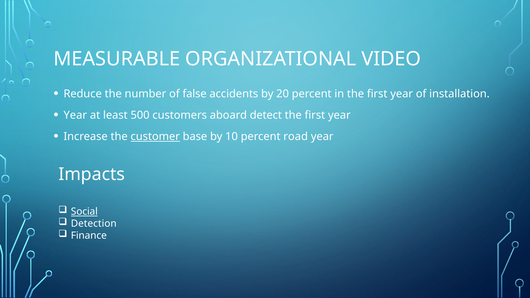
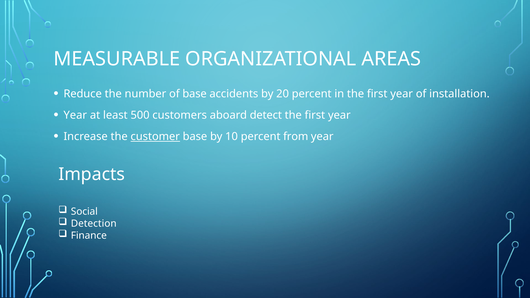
VIDEO: VIDEO -> AREAS
of false: false -> base
road: road -> from
Social underline: present -> none
